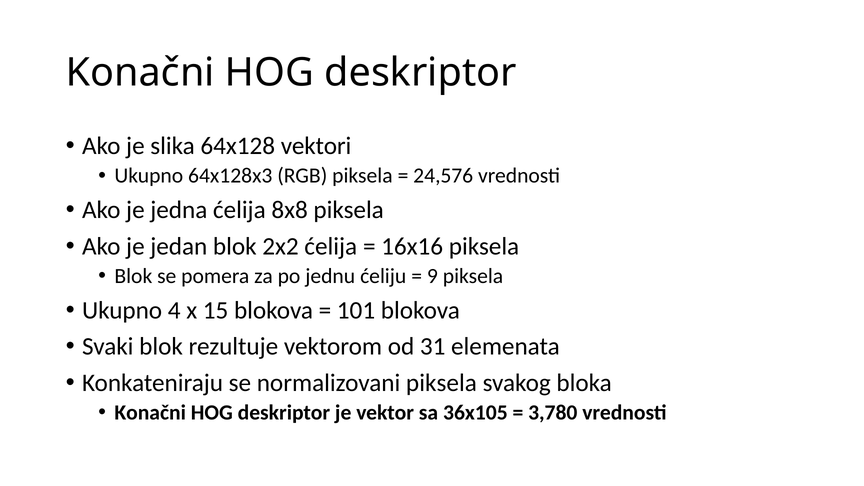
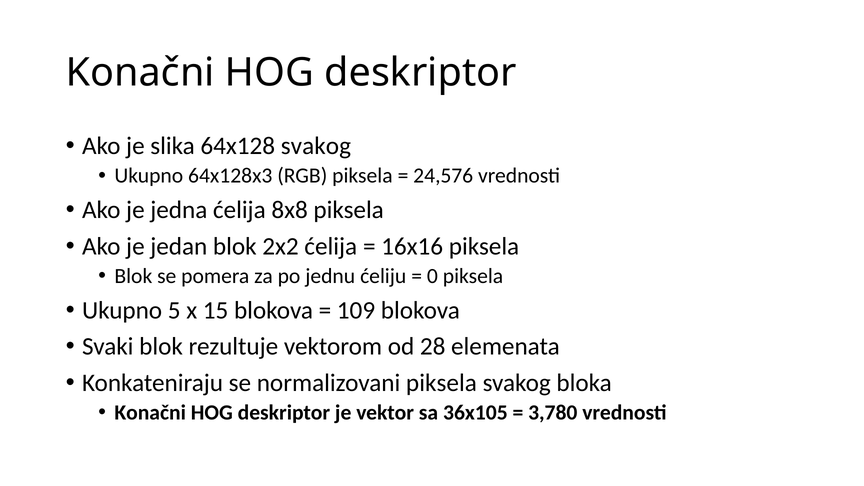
64x128 vektori: vektori -> svakog
9: 9 -> 0
4: 4 -> 5
101: 101 -> 109
31: 31 -> 28
